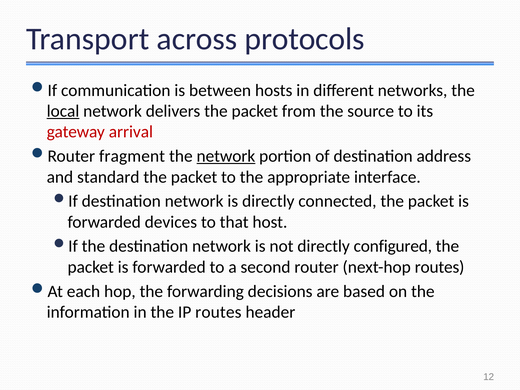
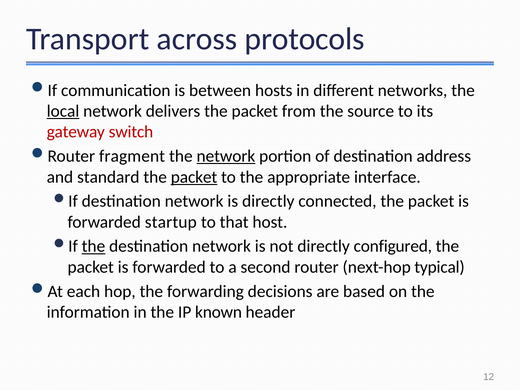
arrival: arrival -> switch
packet at (194, 177) underline: none -> present
devices: devices -> startup
the at (93, 246) underline: none -> present
next-hop routes: routes -> typical
IP routes: routes -> known
